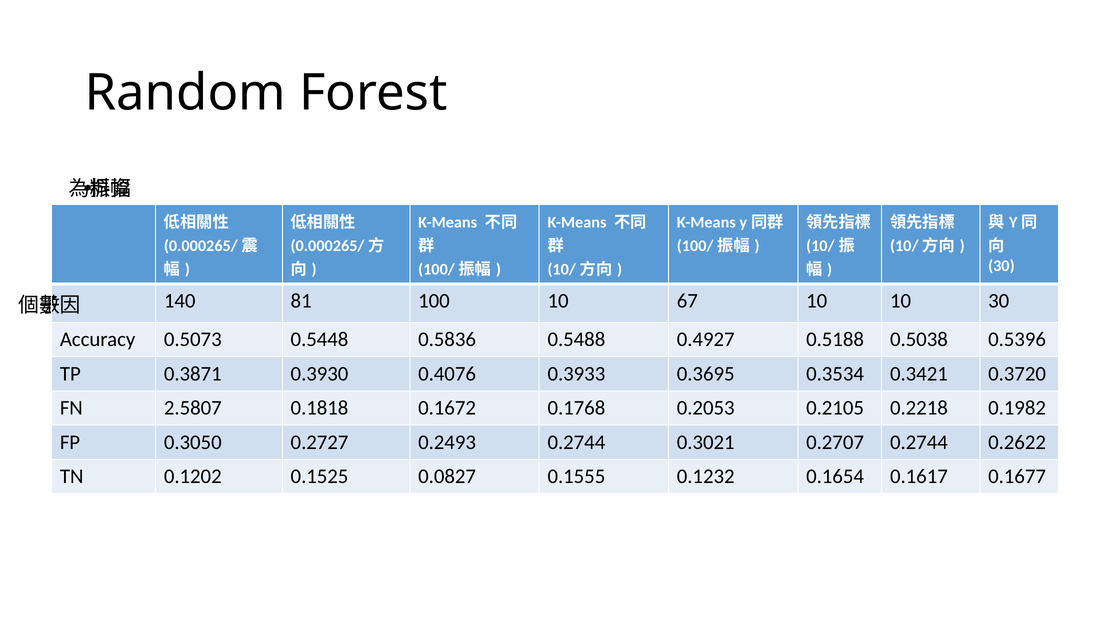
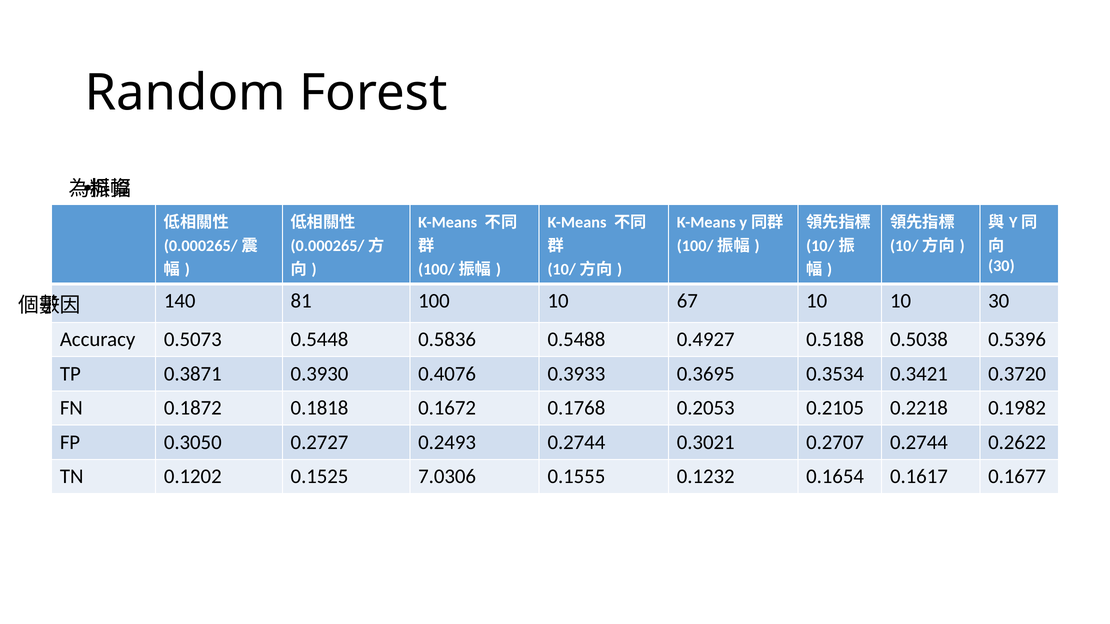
2.5807: 2.5807 -> 0.1872
0.0827: 0.0827 -> 7.0306
